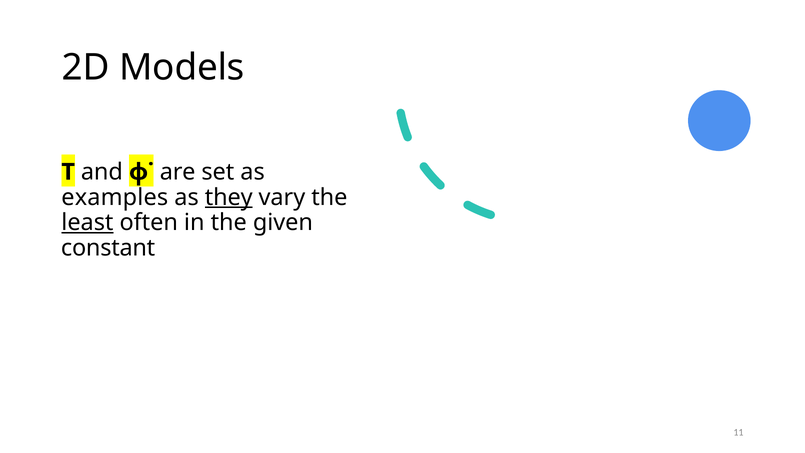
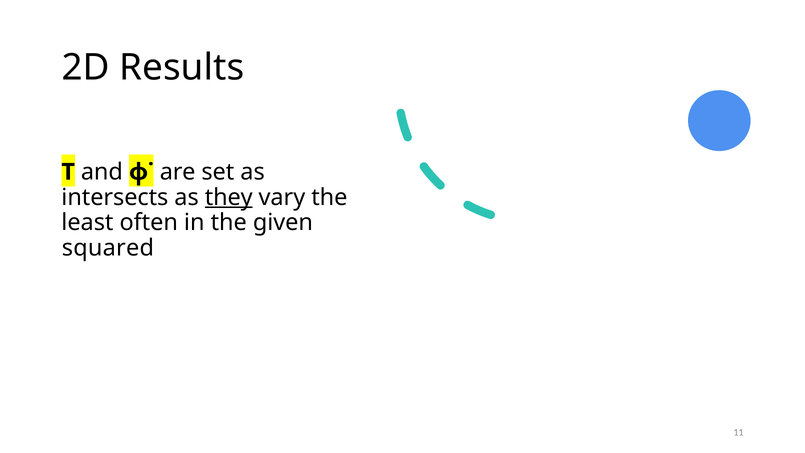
Models: Models -> Results
examples: examples -> intersects
least underline: present -> none
constant: constant -> squared
